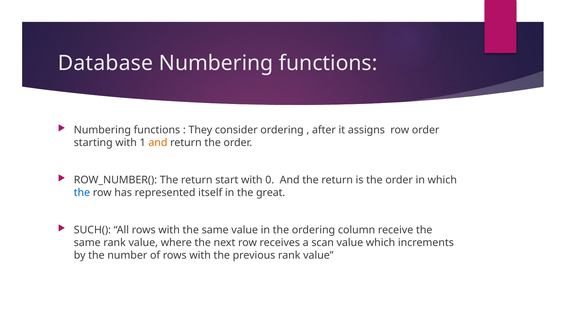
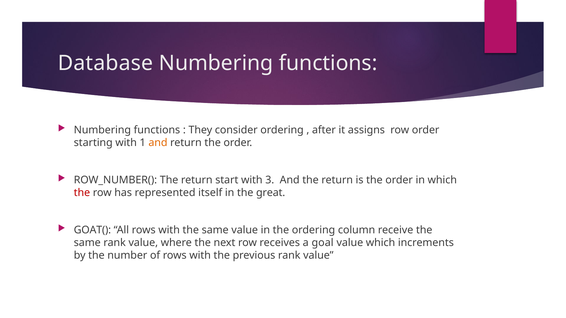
0: 0 -> 3
the at (82, 193) colour: blue -> red
SUCH(: SUCH( -> GOAT(
scan: scan -> goal
